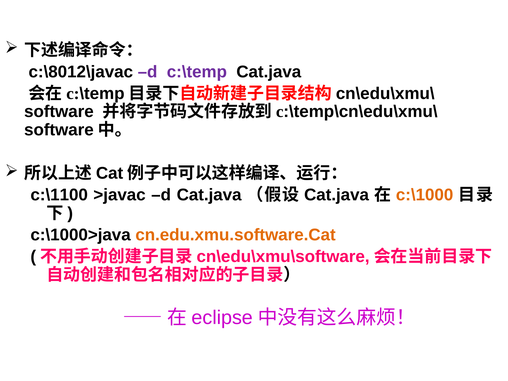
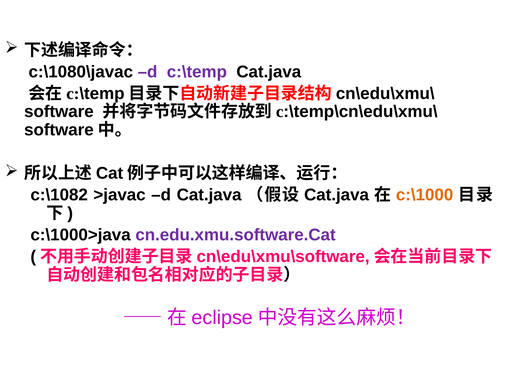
c:\8012\javac: c:\8012\javac -> c:\1080\javac
c:\1100: c:\1100 -> c:\1082
cn.edu.xmu.software.Cat colour: orange -> purple
